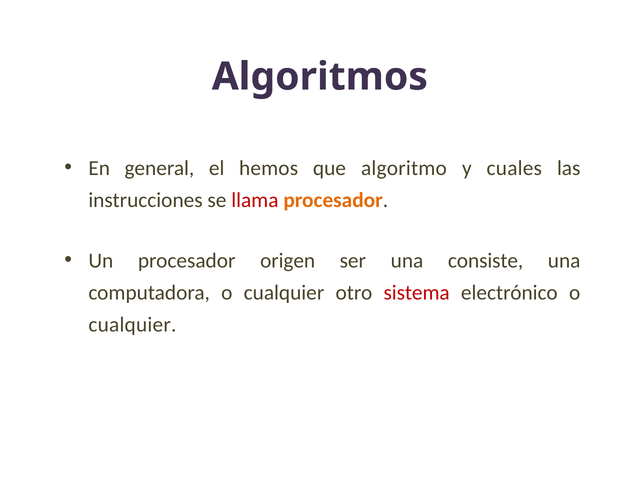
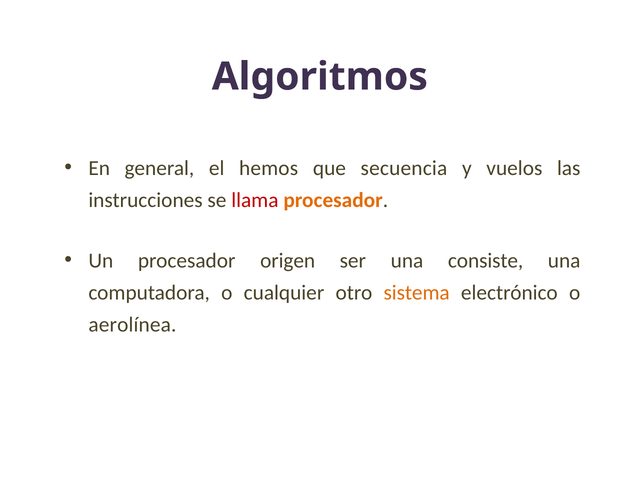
algoritmo: algoritmo -> secuencia
cuales: cuales -> vuelos
sistema colour: red -> orange
cualquier at (132, 325): cualquier -> aerolínea
